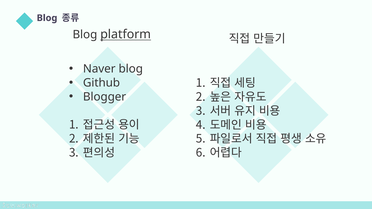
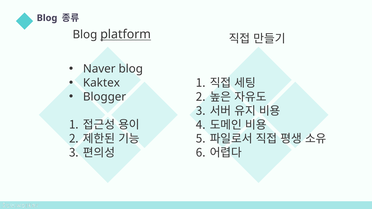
Github: Github -> Kaktex
